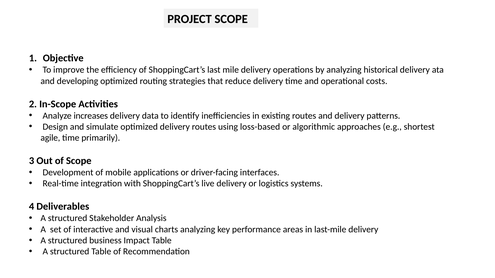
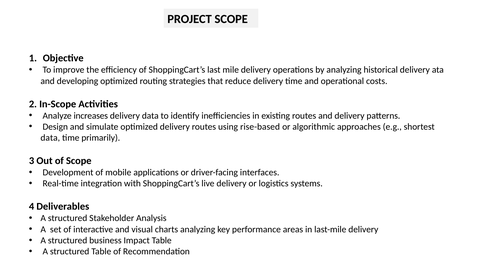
loss-based: loss-based -> rise-based
agile at (50, 138): agile -> data
